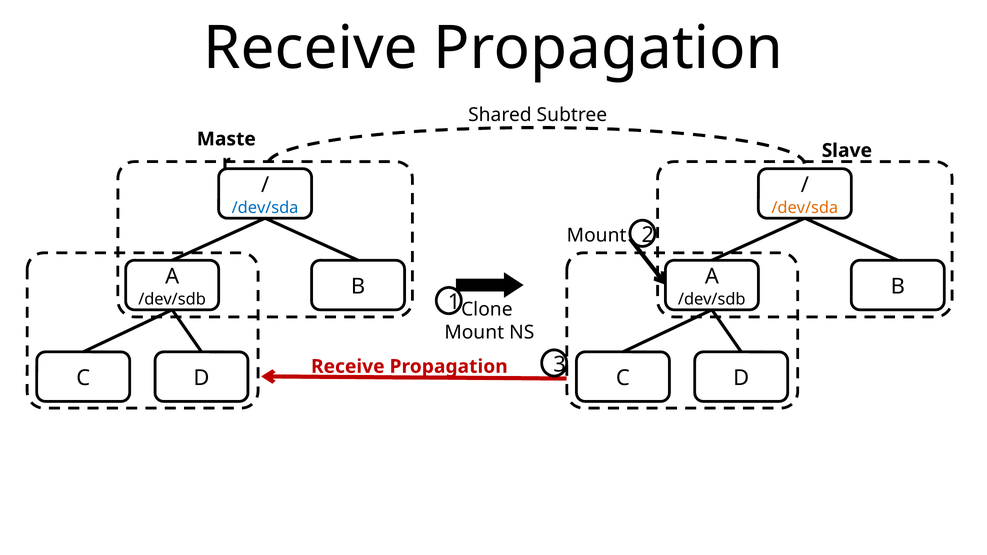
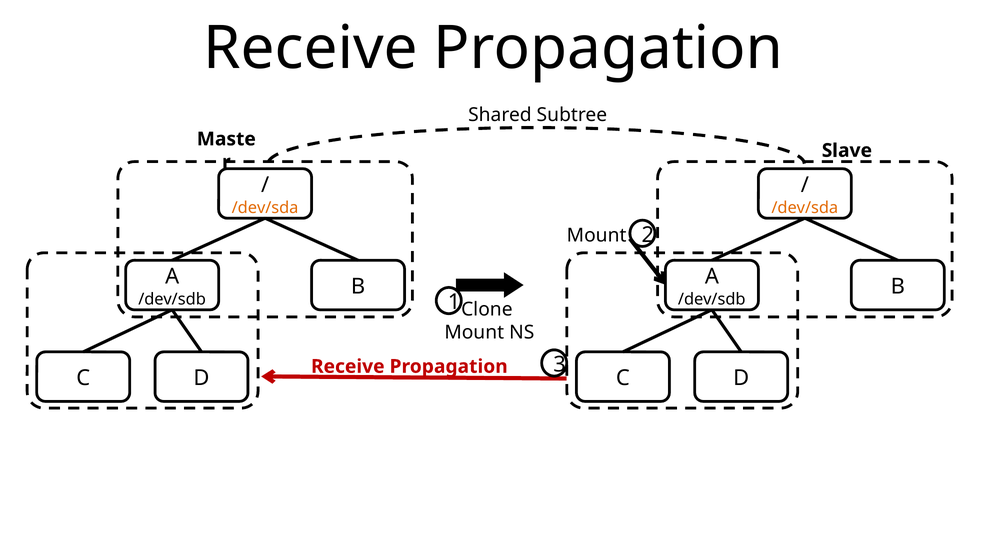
/dev/sda at (265, 208) colour: blue -> orange
